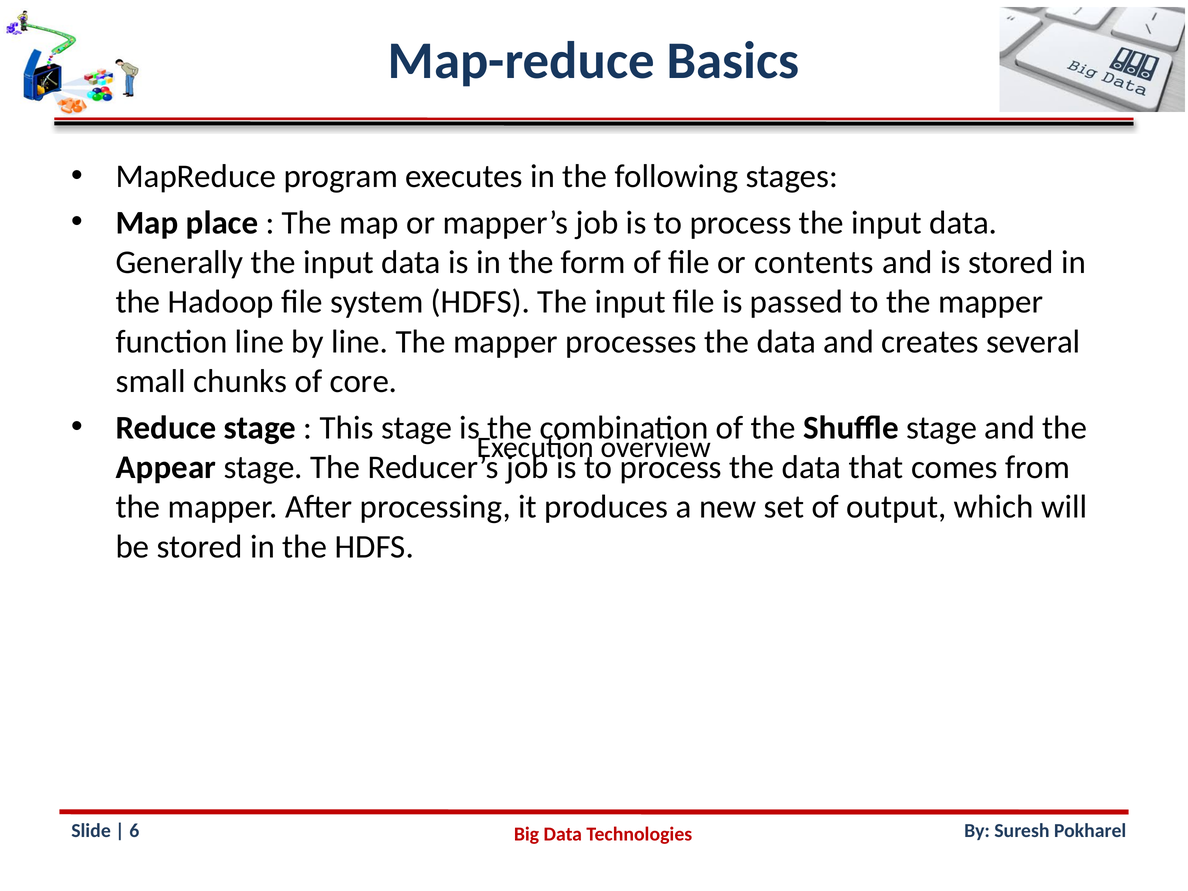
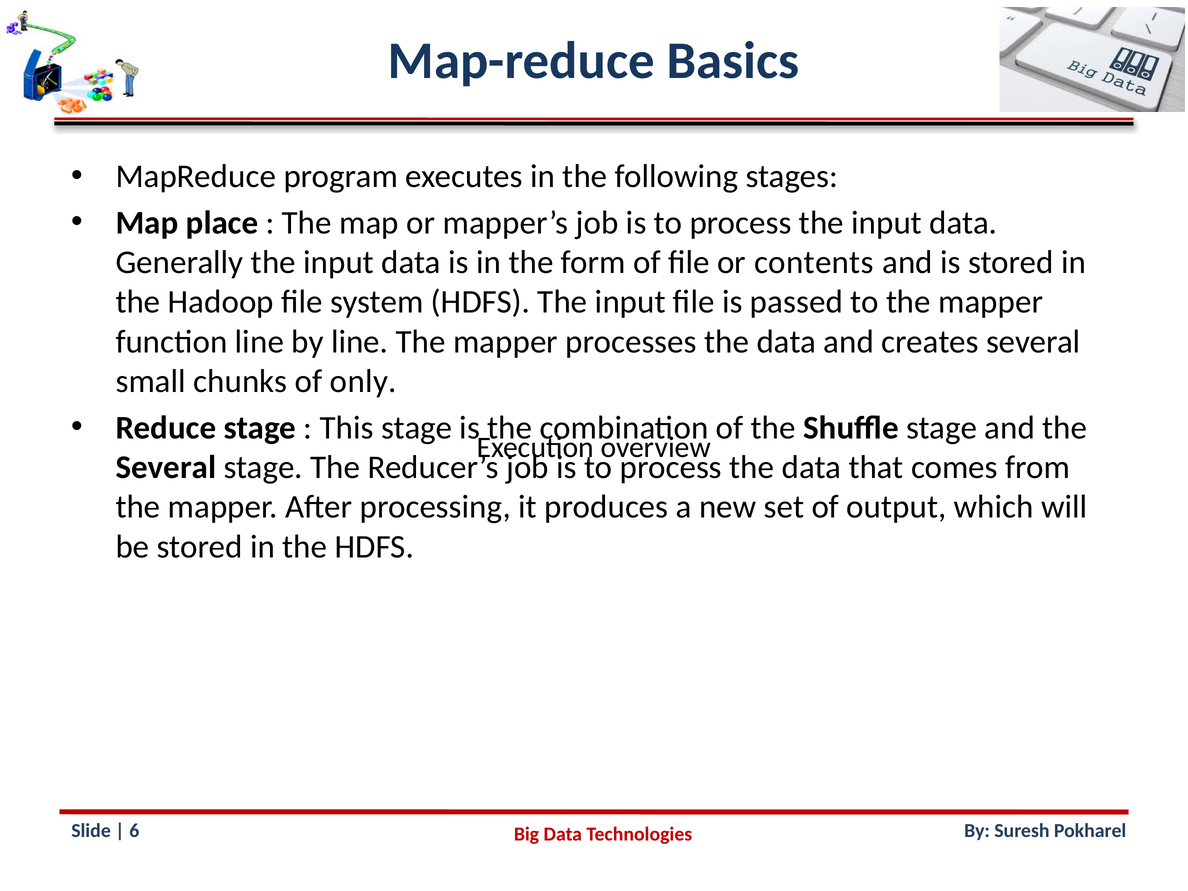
core: core -> only
Appear at (166, 467): Appear -> Several
